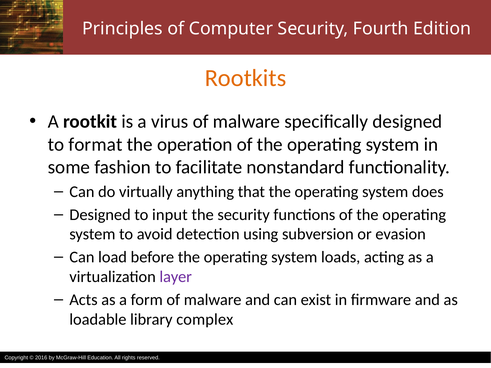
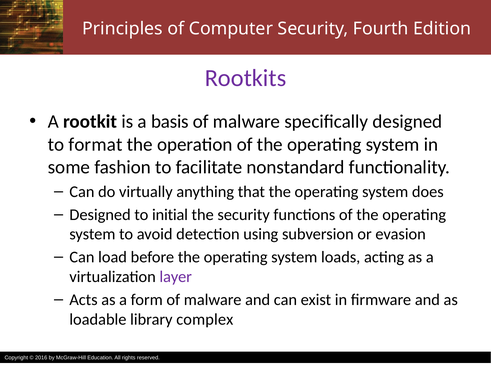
Rootkits colour: orange -> purple
virus: virus -> basis
input: input -> initial
